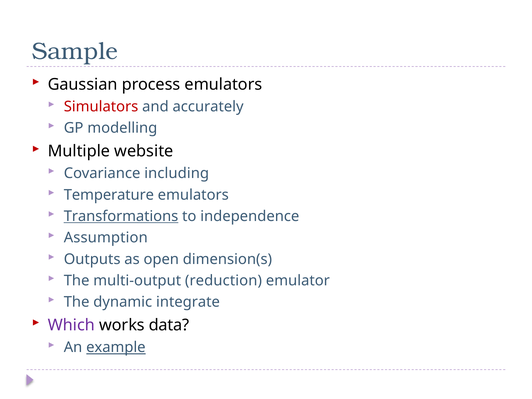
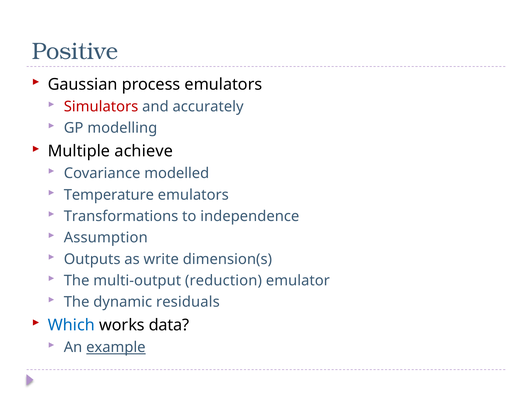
Sample: Sample -> Positive
website: website -> achieve
including: including -> modelled
Transformations underline: present -> none
open: open -> write
integrate: integrate -> residuals
Which colour: purple -> blue
